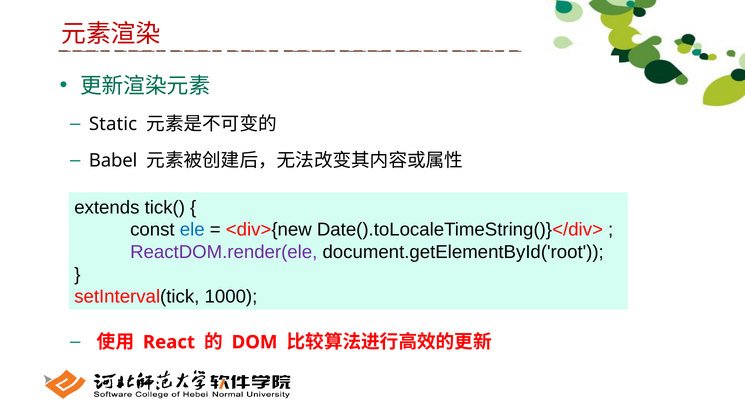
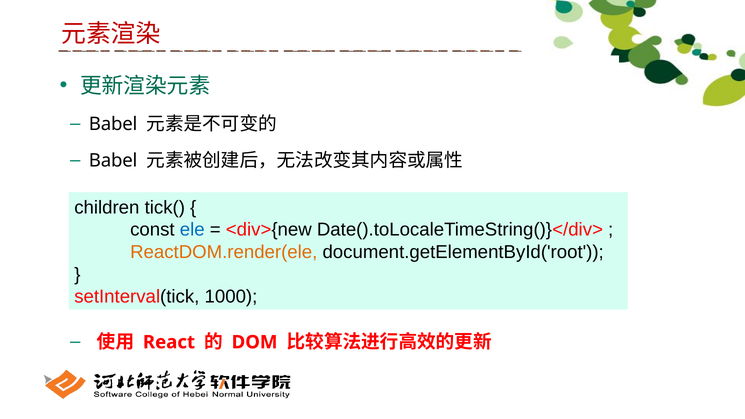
Static at (113, 124): Static -> Babel
extends: extends -> children
ReactDOM.render(ele colour: purple -> orange
